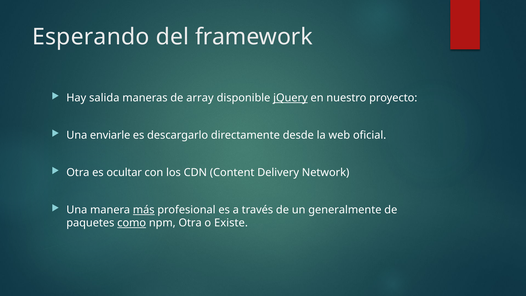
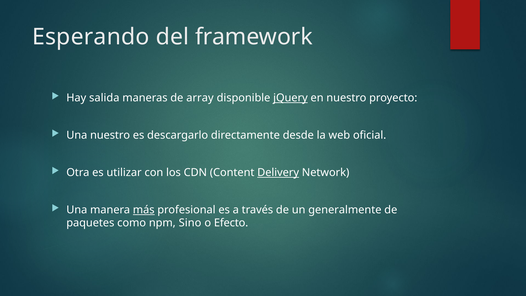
Una enviarle: enviarle -> nuestro
ocultar: ocultar -> utilizar
Delivery underline: none -> present
como underline: present -> none
npm Otra: Otra -> Sino
Existe: Existe -> Efecto
